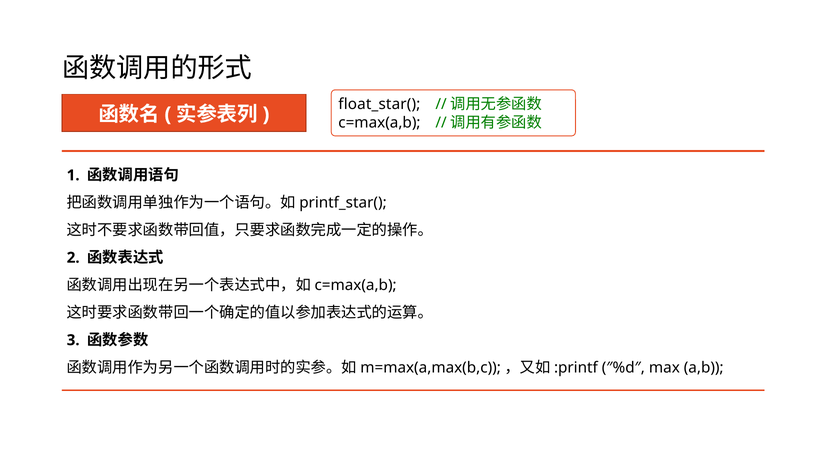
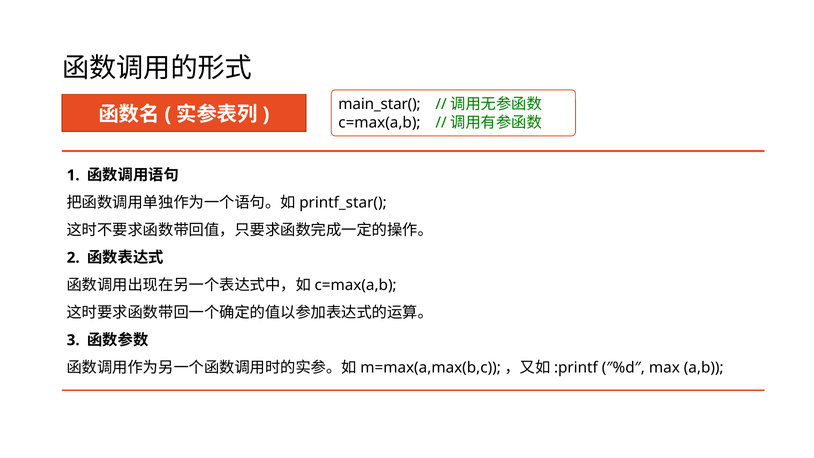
float_star(: float_star( -> main_star(
